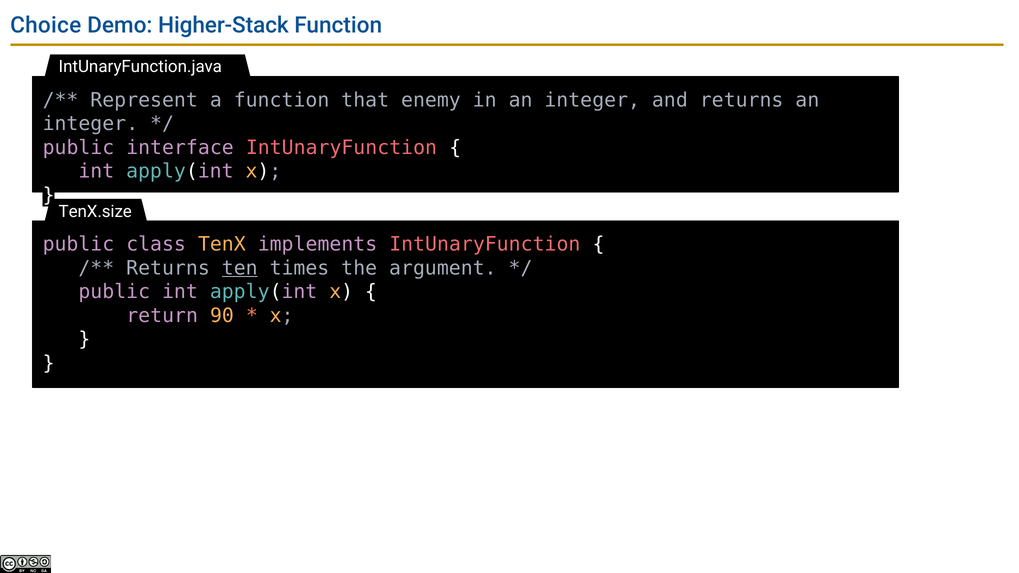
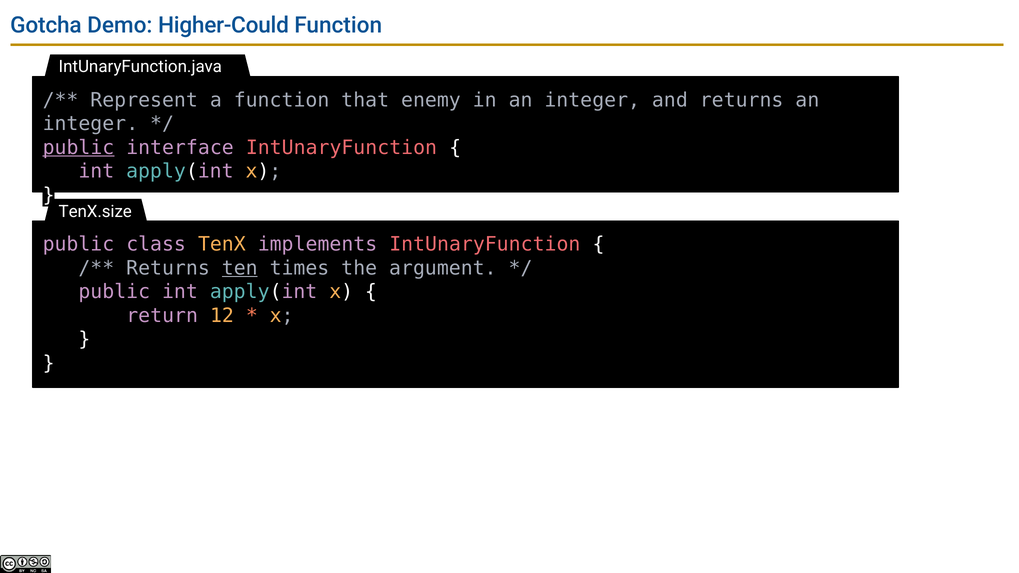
Choice: Choice -> Gotcha
Higher-Stack: Higher-Stack -> Higher-Could
public at (78, 148) underline: none -> present
90: 90 -> 12
